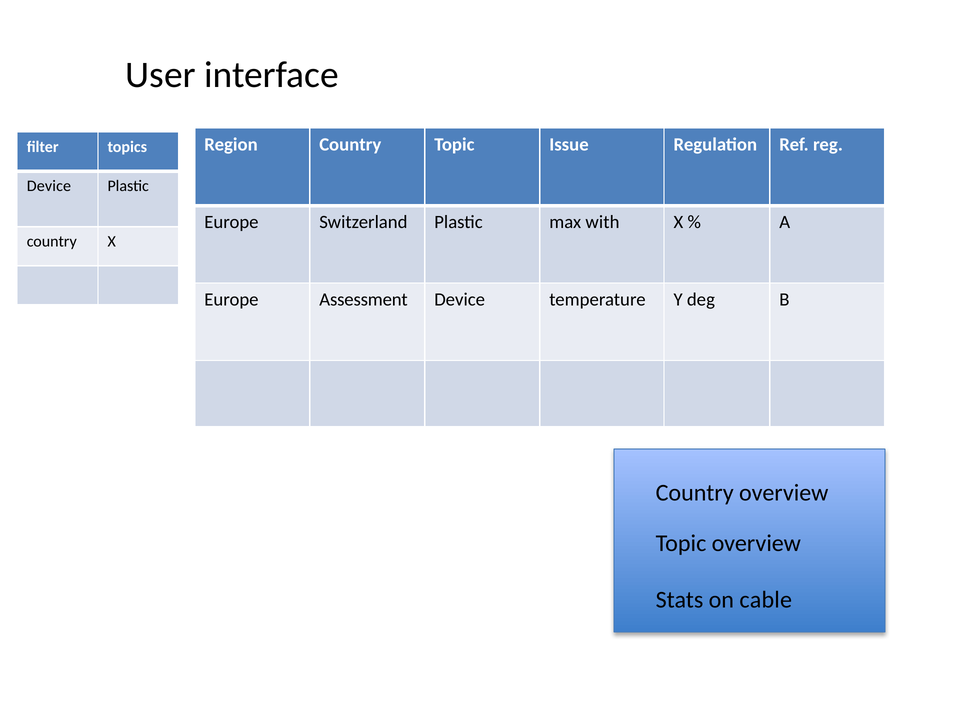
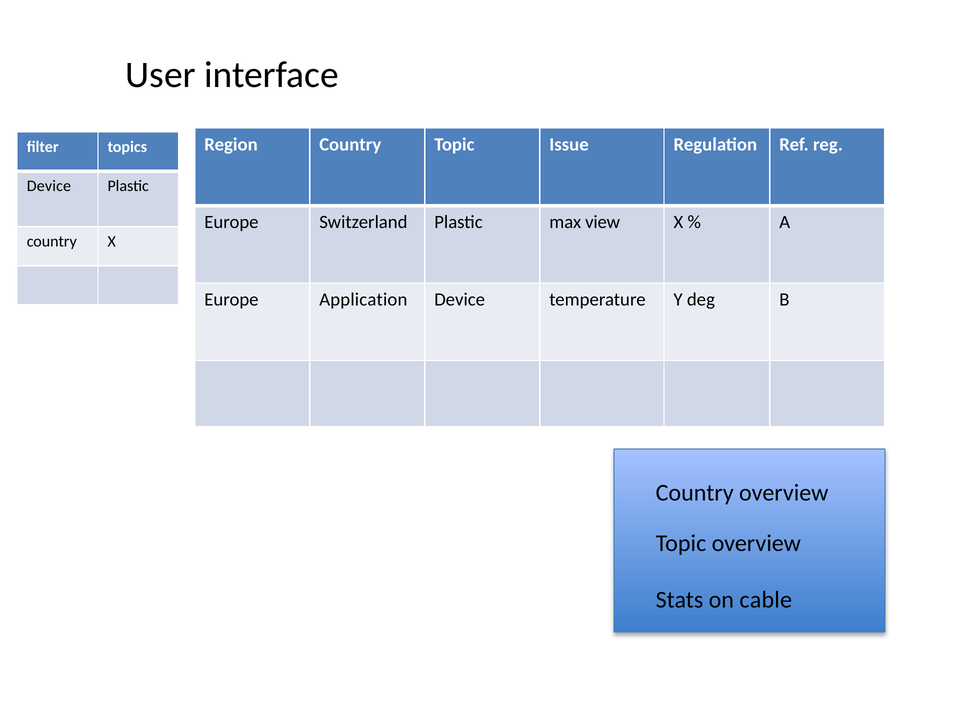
with: with -> view
Assessment: Assessment -> Application
